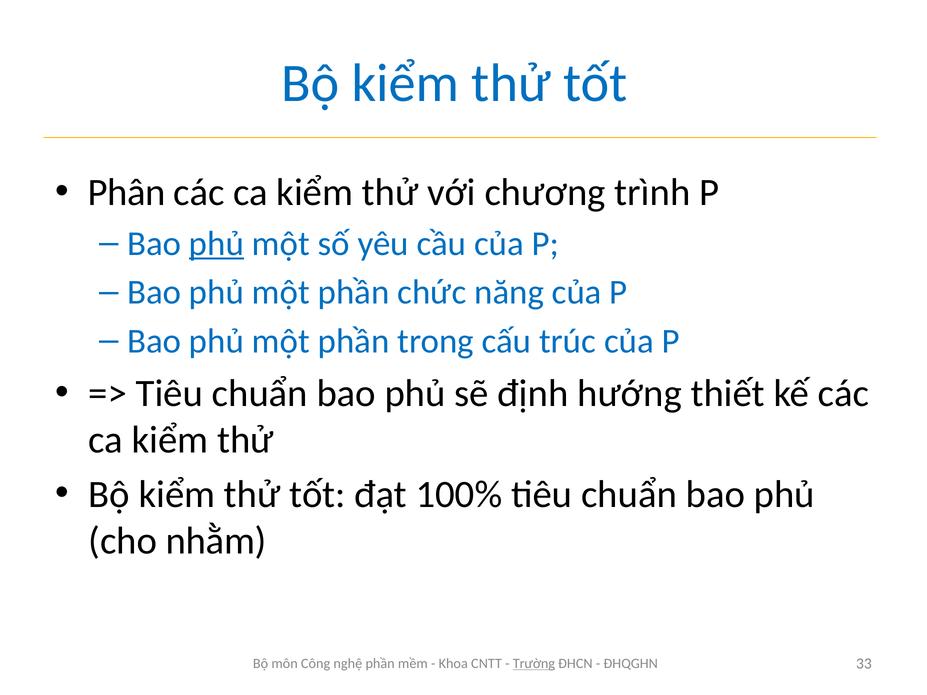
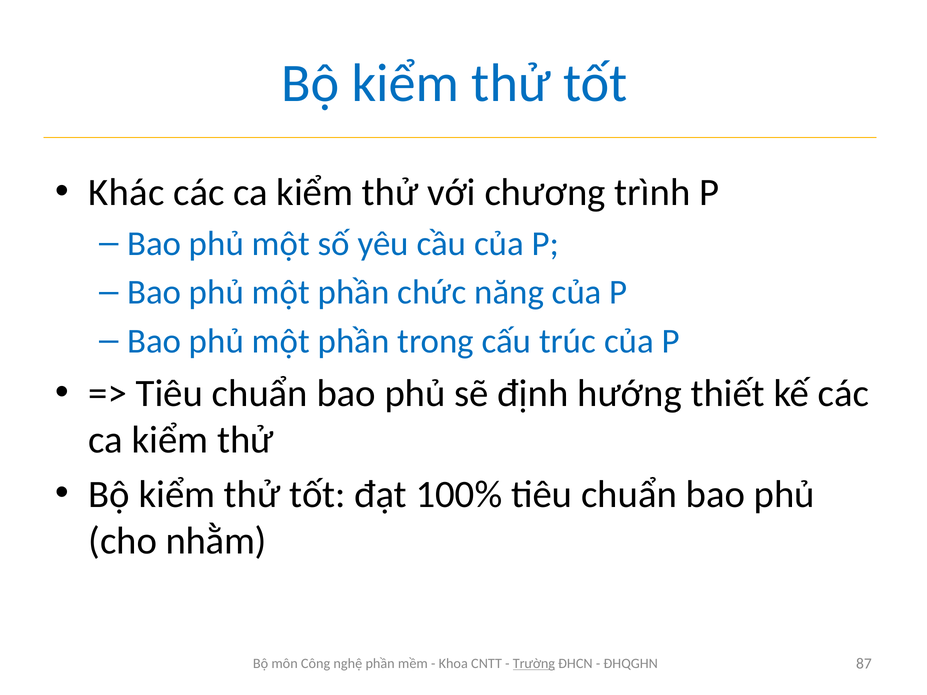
Phân: Phân -> Khác
phủ at (217, 244) underline: present -> none
33: 33 -> 87
